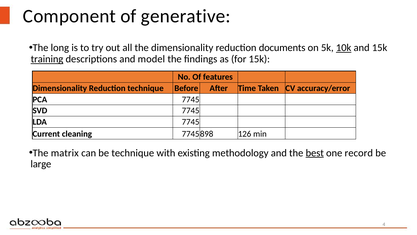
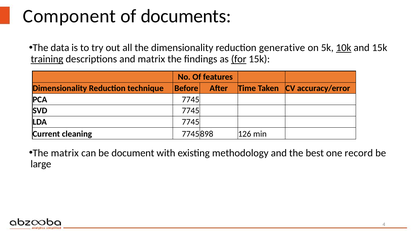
generative: generative -> documents
long: long -> data
documents: documents -> generative
and model: model -> matrix
for underline: none -> present
be technique: technique -> document
best underline: present -> none
